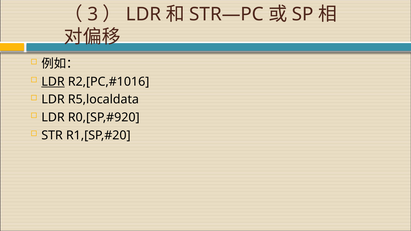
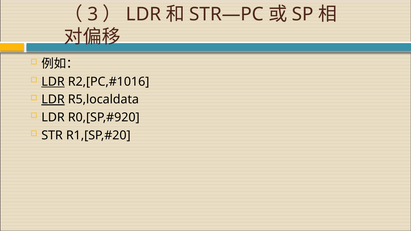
LDR at (53, 100) underline: none -> present
